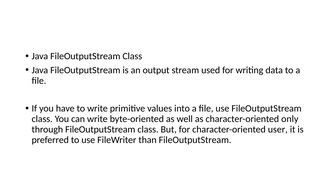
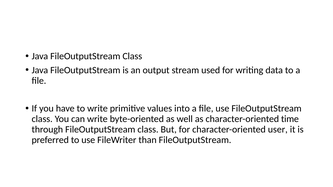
only: only -> time
